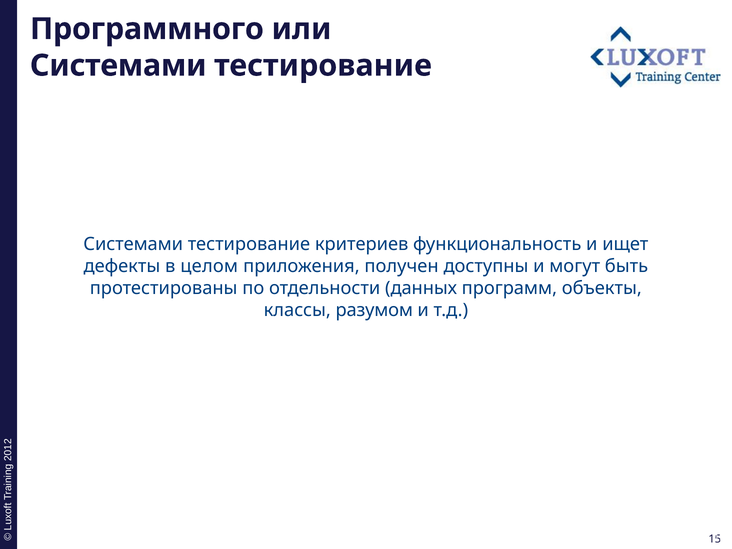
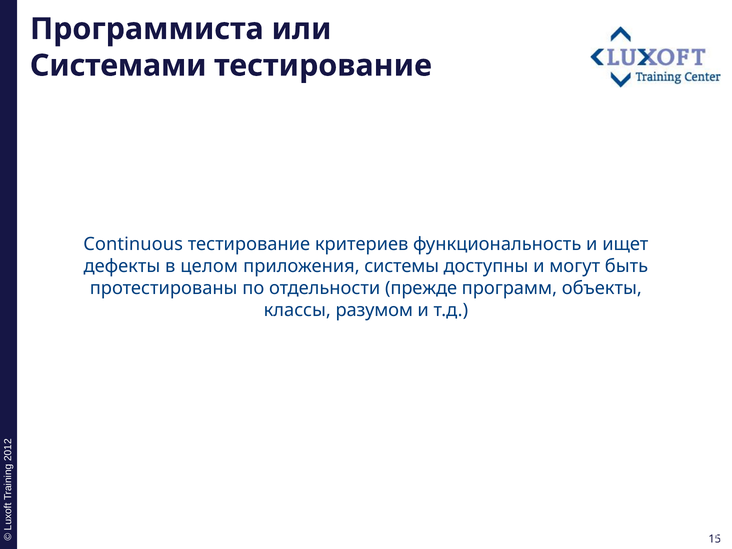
Программного: Программного -> Программиста
Системами at (133, 244): Системами -> Continuous
получен: получен -> системы
данных: данных -> прежде
